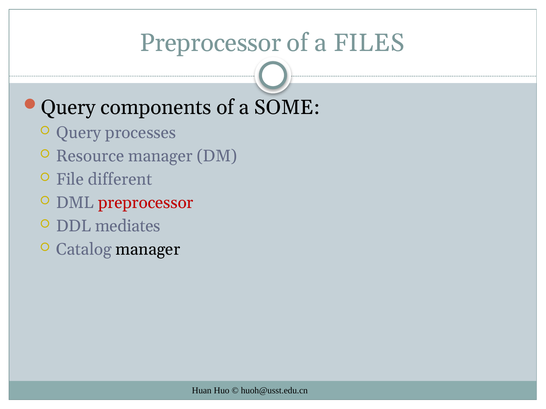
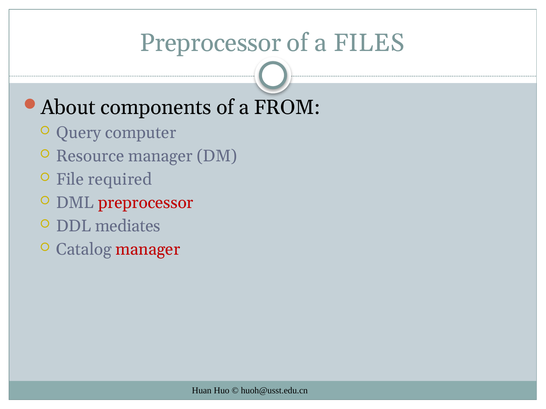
Query at (68, 108): Query -> About
SOME: SOME -> FROM
processes: processes -> computer
different: different -> required
manager at (148, 250) colour: black -> red
